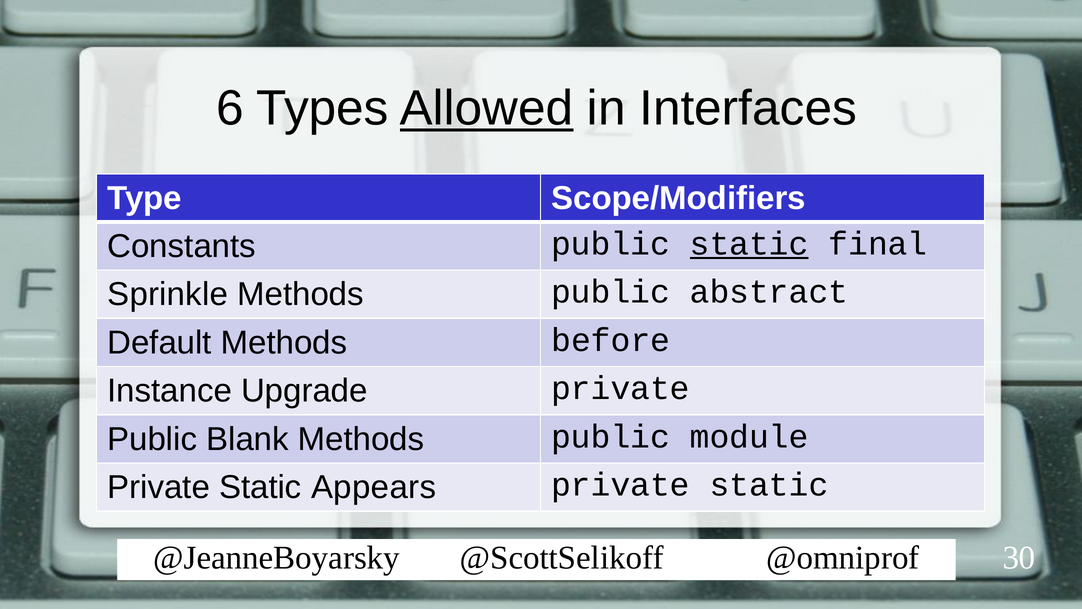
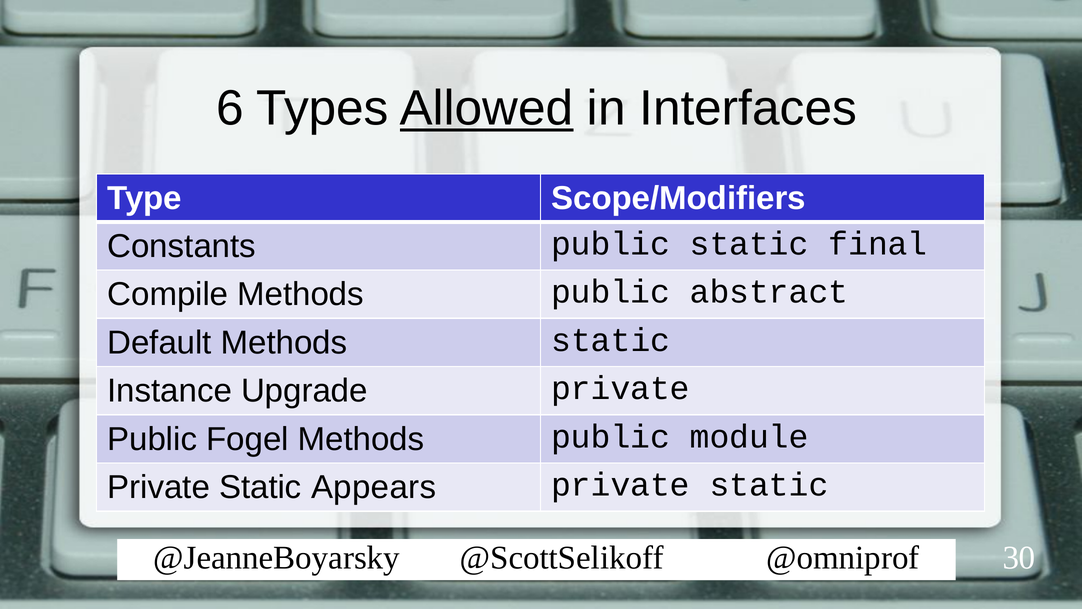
static at (749, 244) underline: present -> none
Sprinkle: Sprinkle -> Compile
Methods before: before -> static
Blank: Blank -> Fogel
